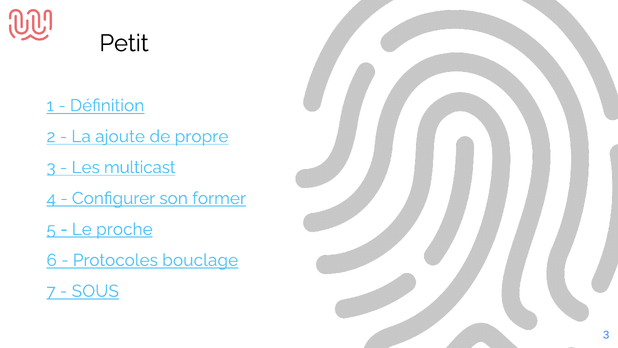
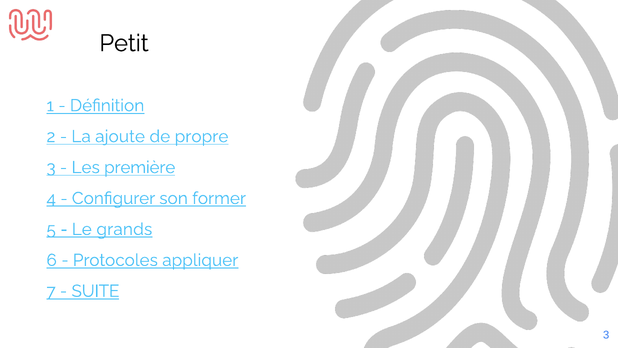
multicast: multicast -> première
proche: proche -> grands
bouclage: bouclage -> appliquer
SOUS: SOUS -> SUITE
